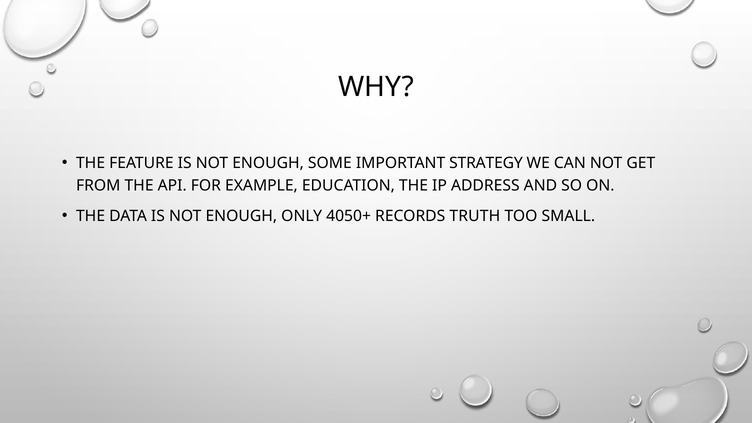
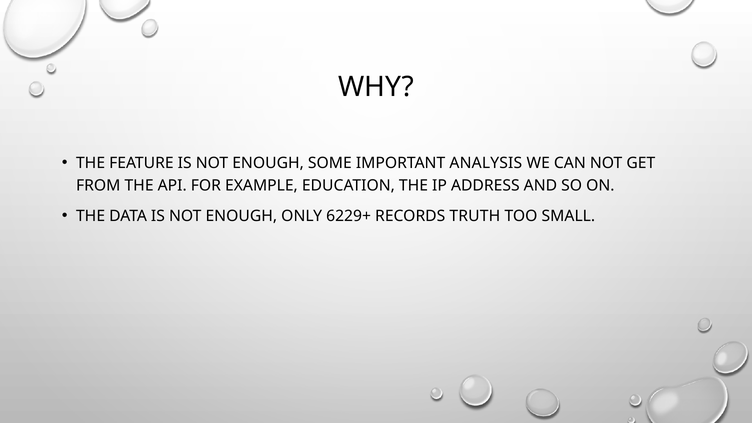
STRATEGY: STRATEGY -> ANALYSIS
4050+: 4050+ -> 6229+
